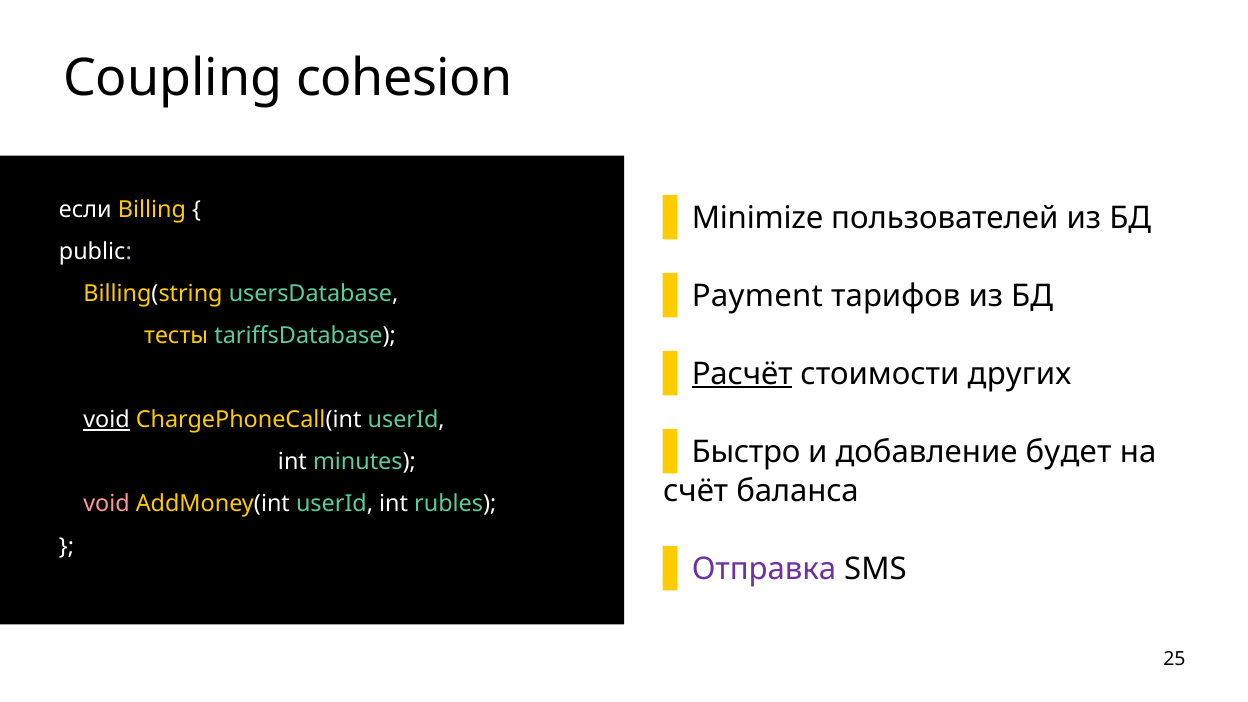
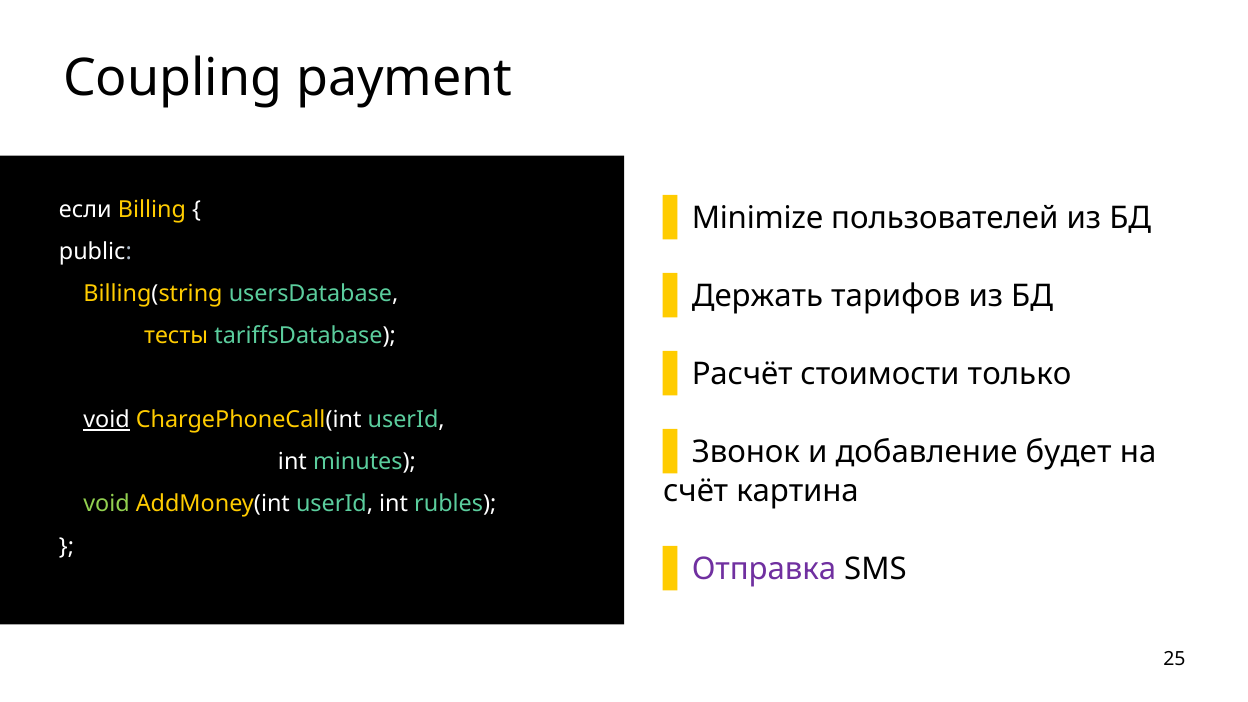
cohesion: cohesion -> payment
Payment: Payment -> Держать
Расчёт underline: present -> none
других: других -> только
Быстро: Быстро -> Звонок
баланса: баланса -> картина
void at (107, 504) colour: pink -> light green
